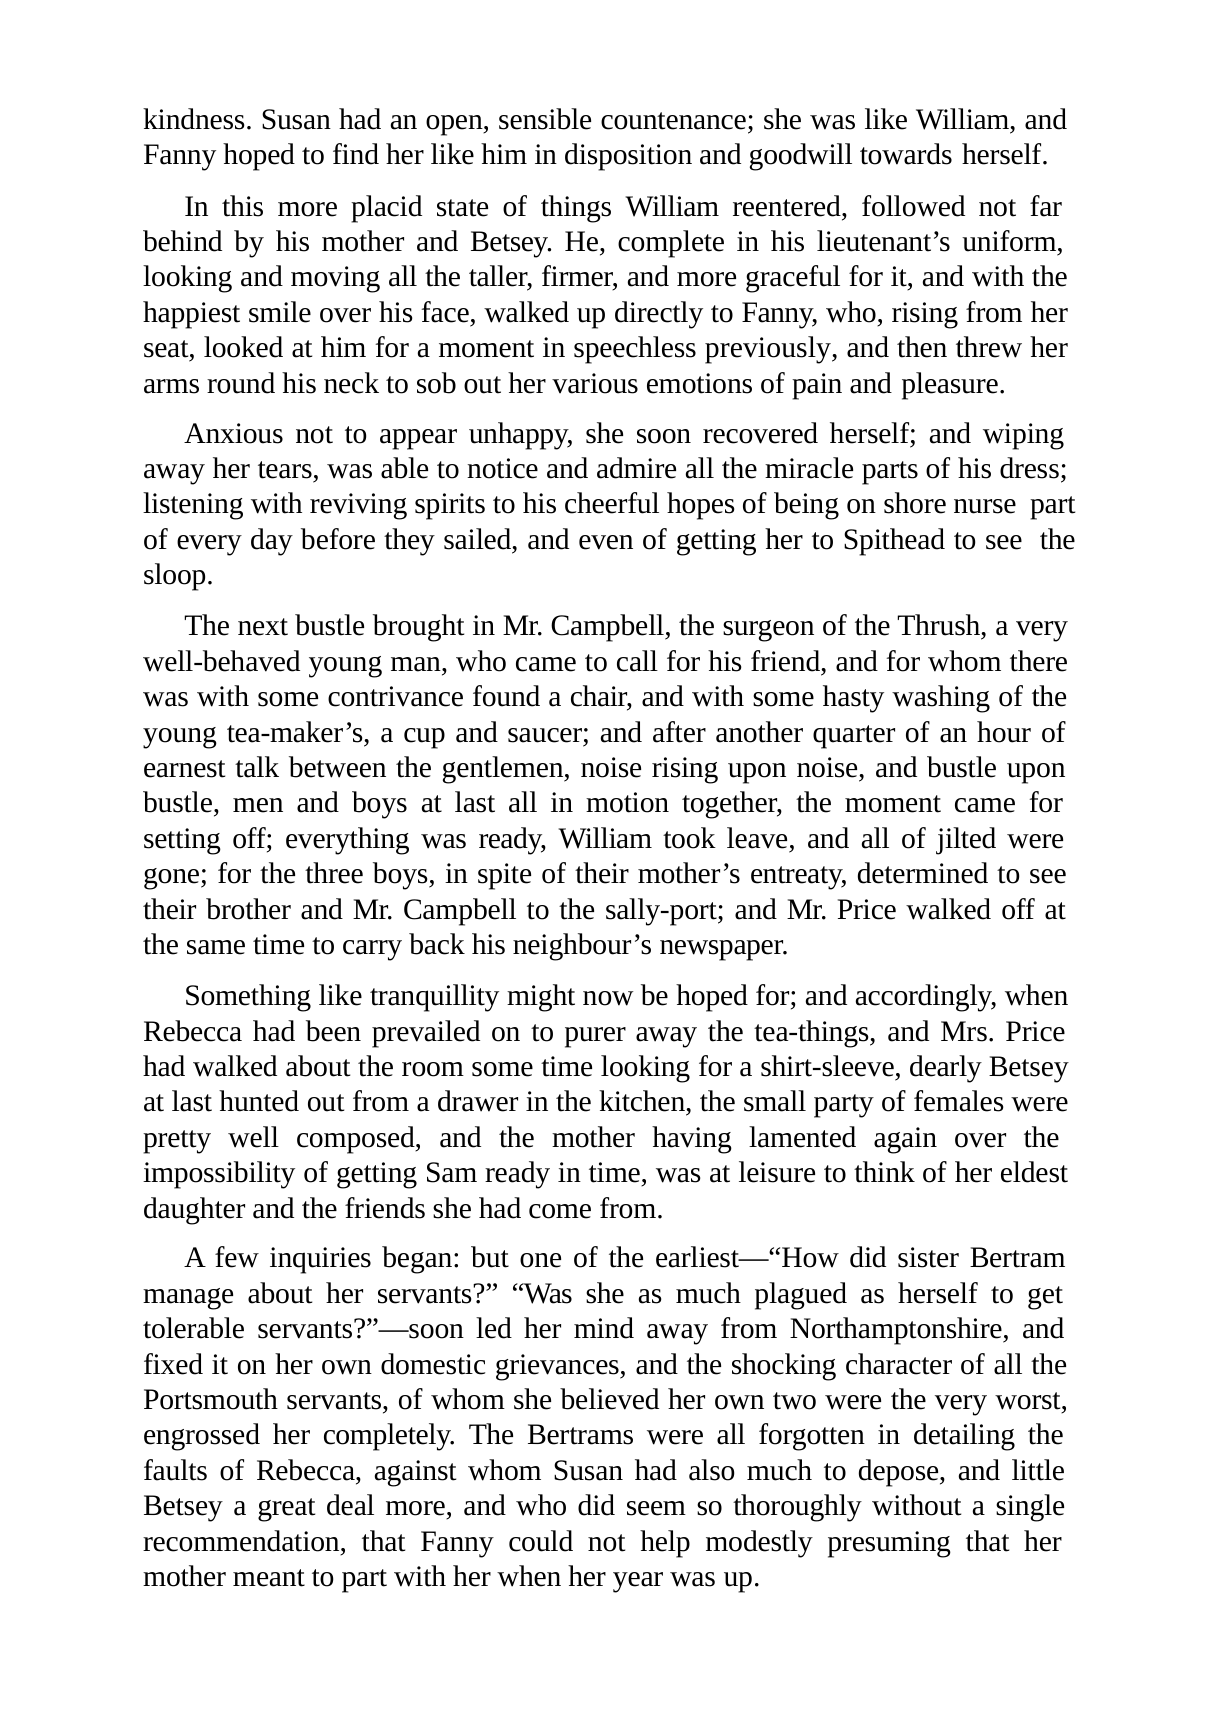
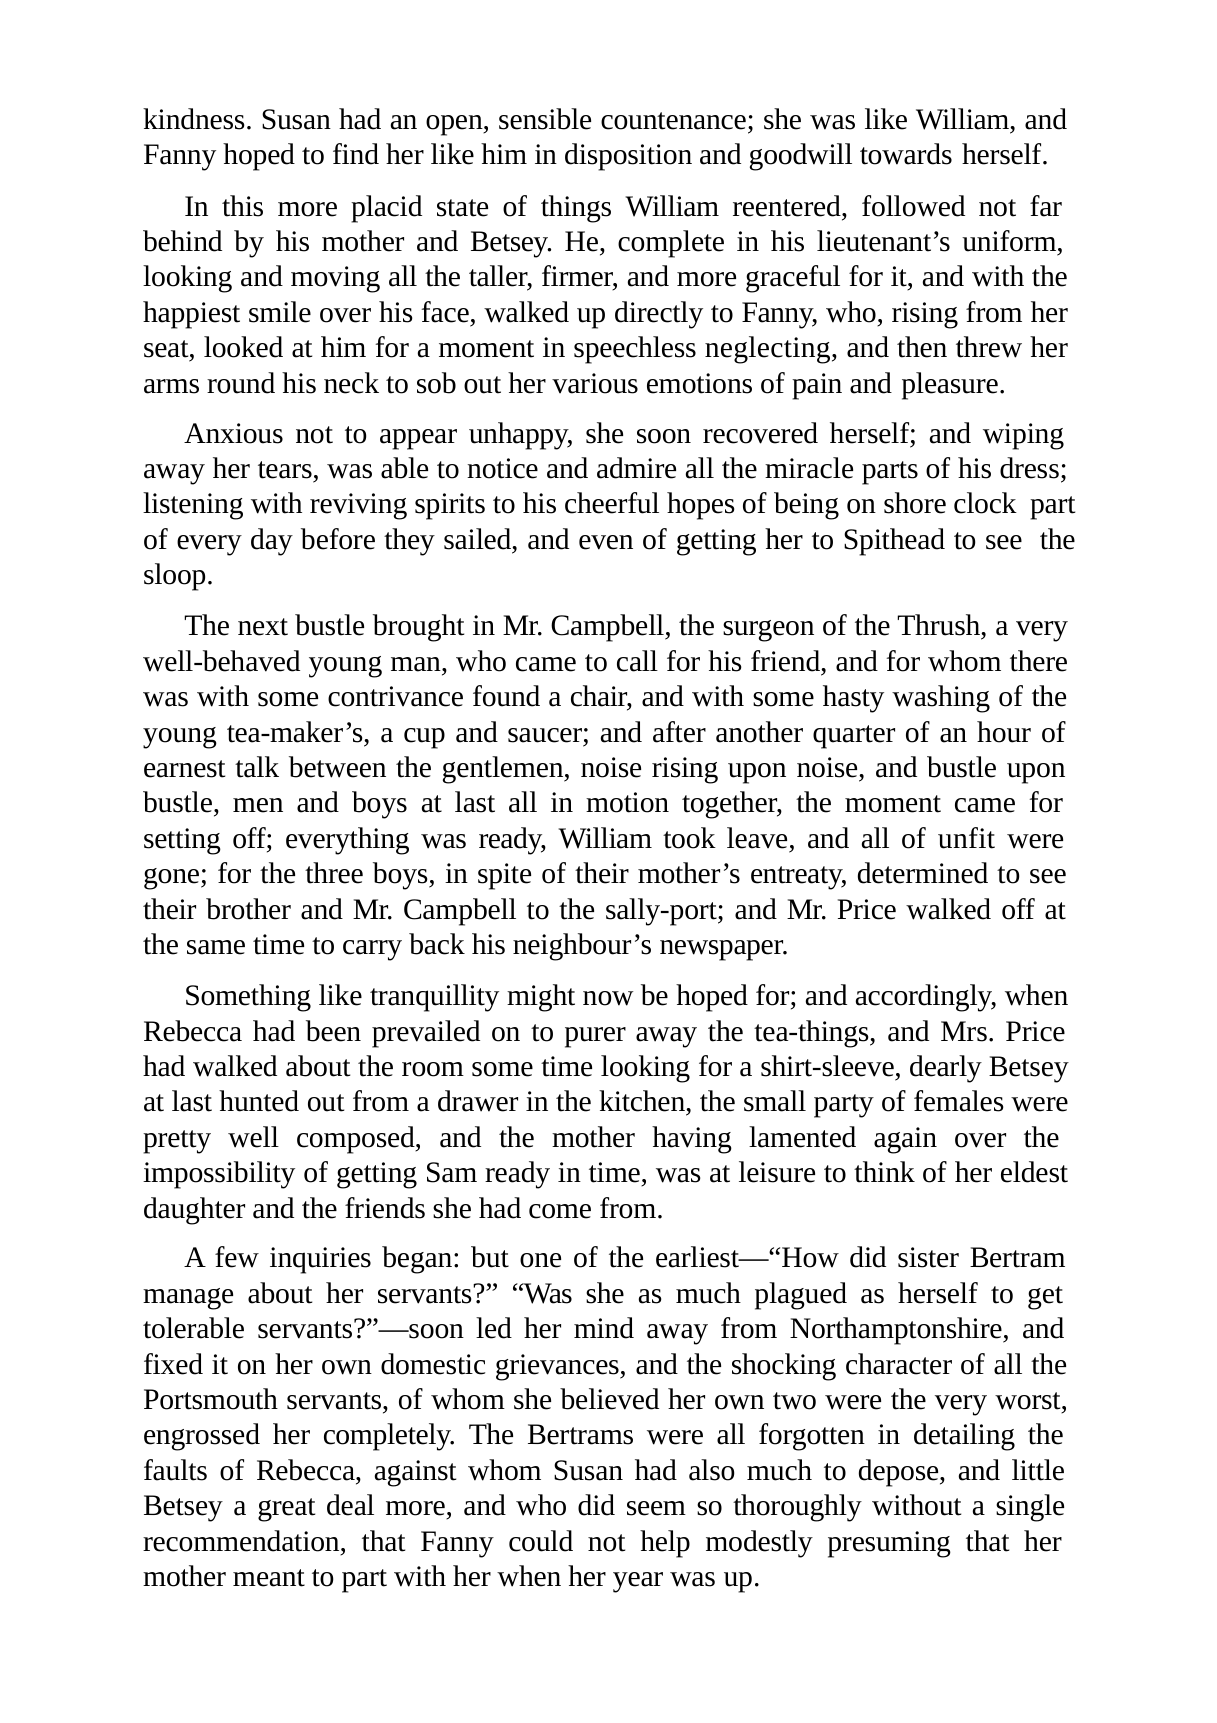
previously: previously -> neglecting
nurse: nurse -> clock
jilted: jilted -> unfit
